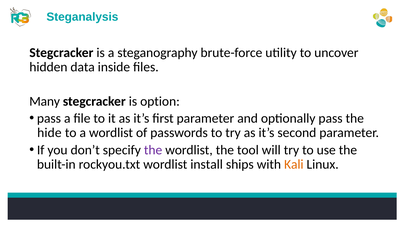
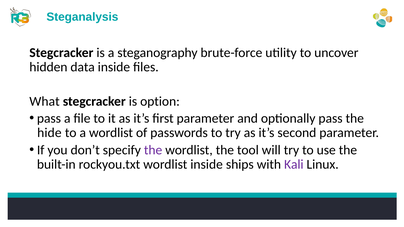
Many: Many -> What
wordlist install: install -> inside
Kali colour: orange -> purple
